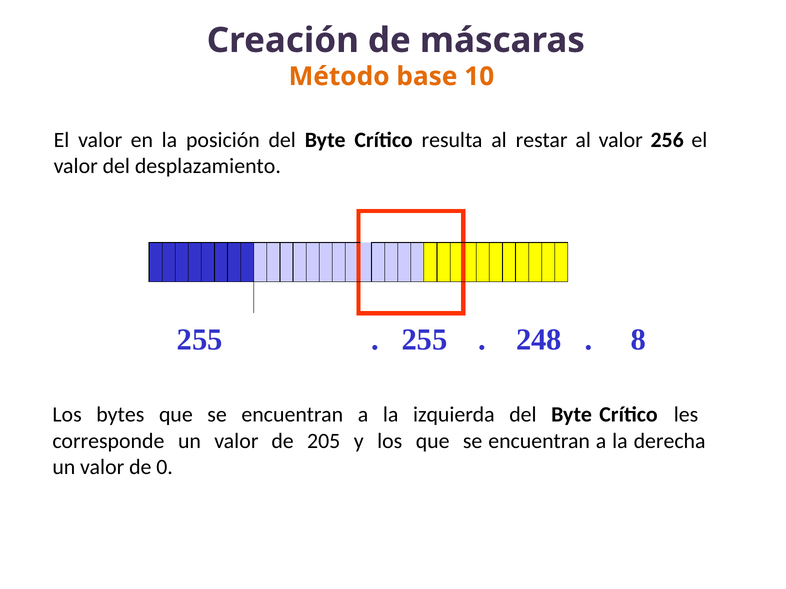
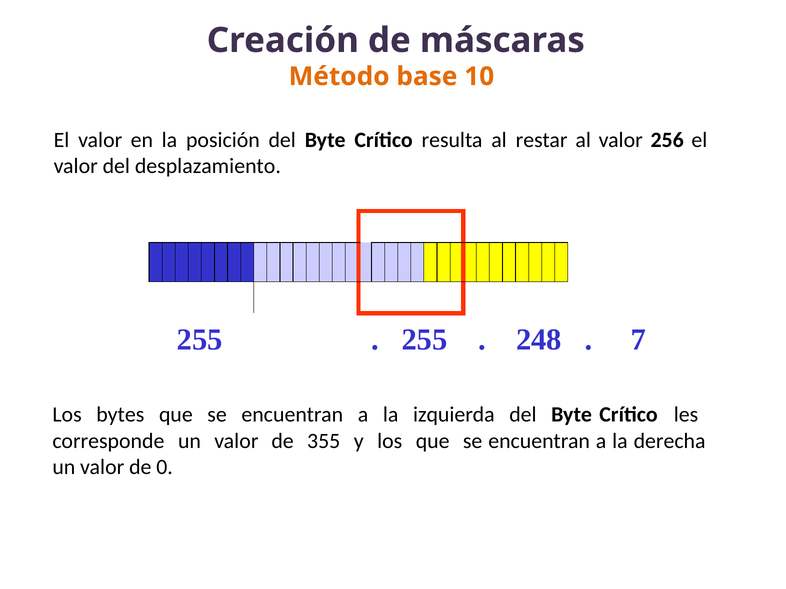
8: 8 -> 7
205: 205 -> 355
